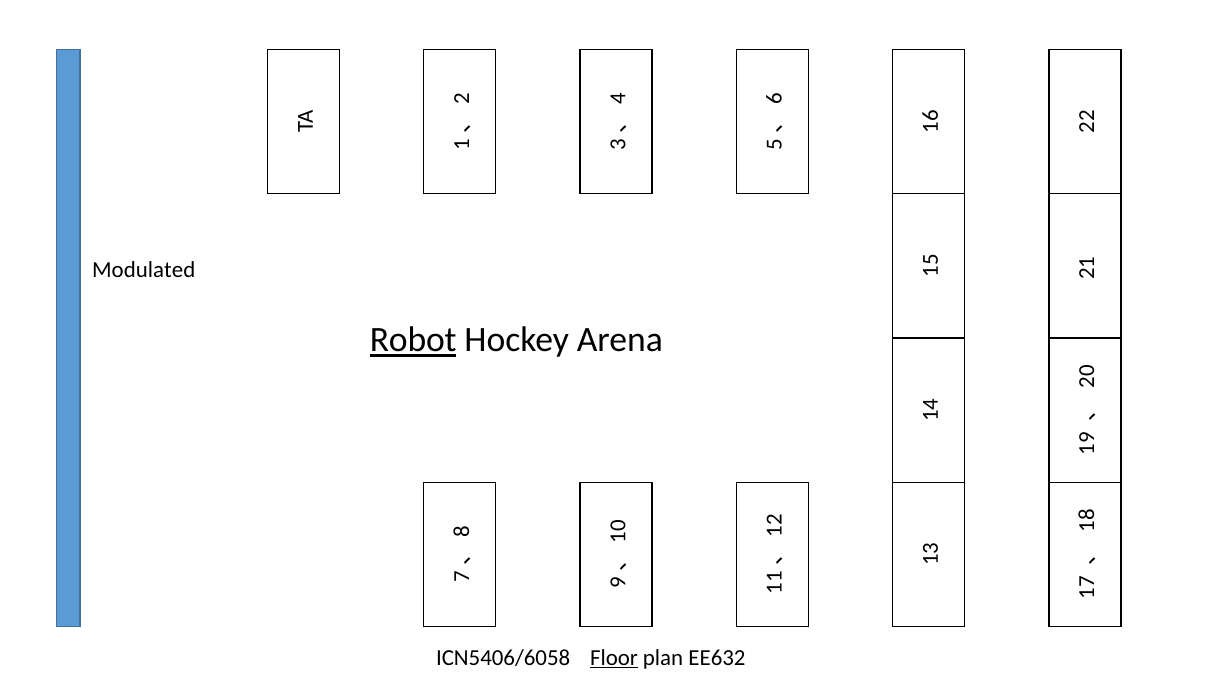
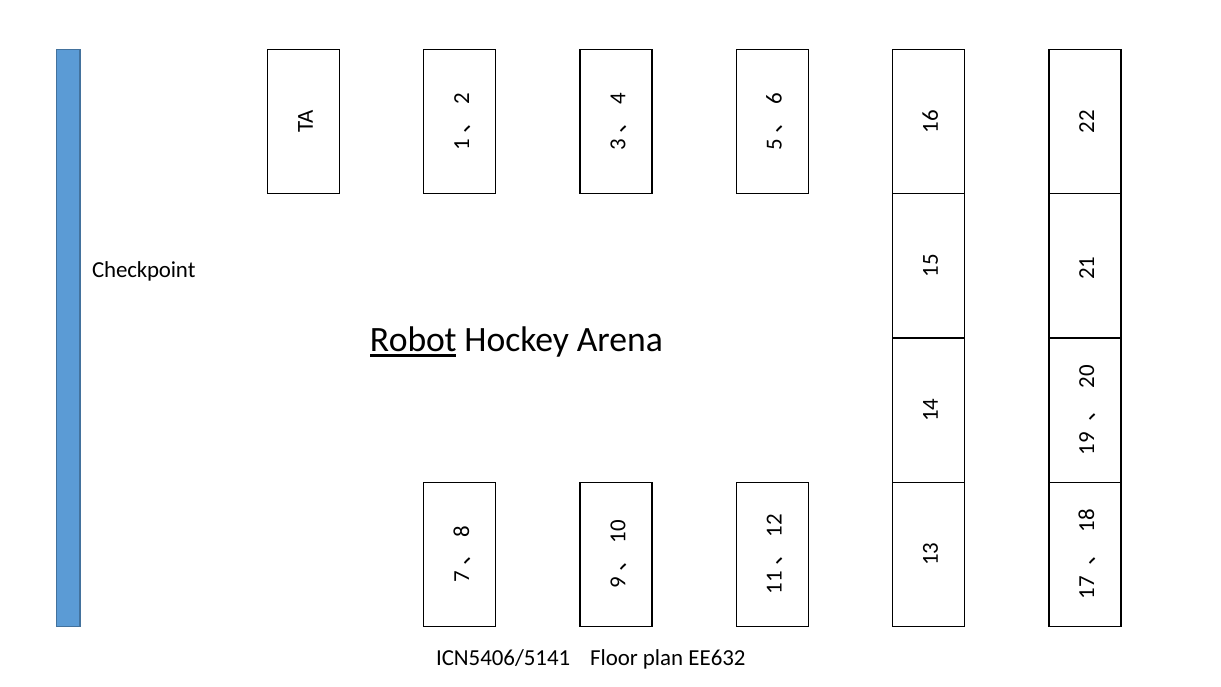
Modulated: Modulated -> Checkpoint
Floor underline: present -> none
ICN5406/6058: ICN5406/6058 -> ICN5406/5141
